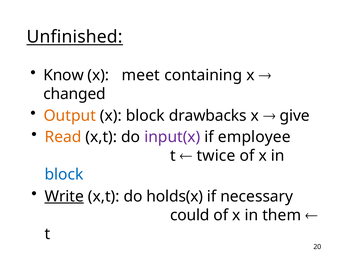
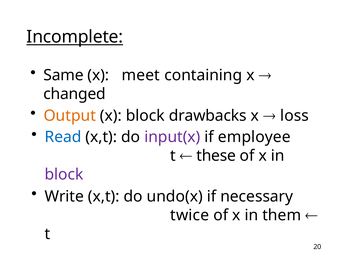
Unfinished: Unfinished -> Incomplete
Know: Know -> Same
give: give -> loss
Read colour: orange -> blue
twice: twice -> these
block at (64, 174) colour: blue -> purple
Write underline: present -> none
holds(x: holds(x -> undo(x
could: could -> twice
